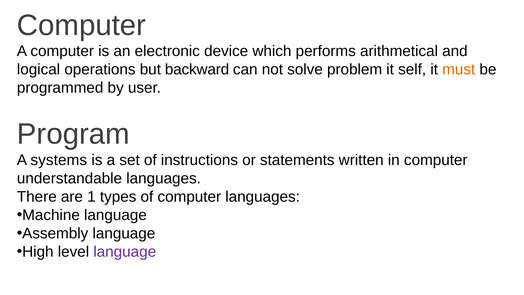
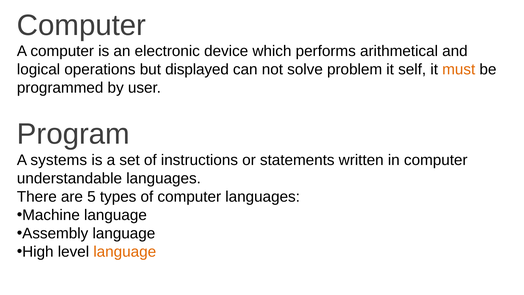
backward: backward -> displayed
1: 1 -> 5
language at (125, 252) colour: purple -> orange
